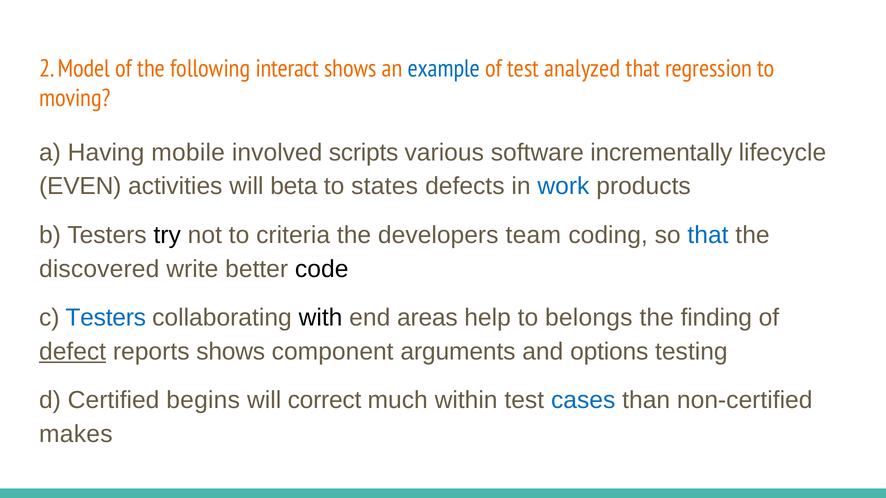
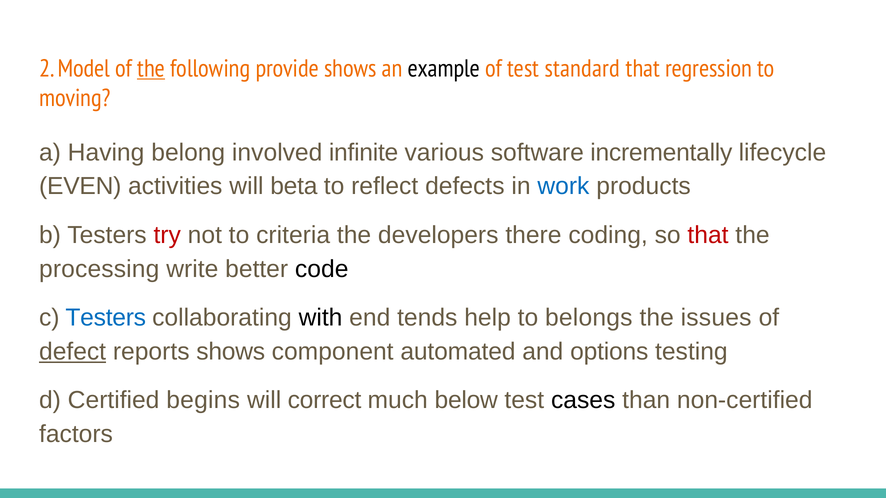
the at (151, 68) underline: none -> present
interact: interact -> provide
example colour: blue -> black
analyzed: analyzed -> standard
mobile: mobile -> belong
scripts: scripts -> infinite
states: states -> reflect
try colour: black -> red
team: team -> there
that at (708, 235) colour: blue -> red
discovered: discovered -> processing
areas: areas -> tends
finding: finding -> issues
arguments: arguments -> automated
within: within -> below
cases colour: blue -> black
makes: makes -> factors
